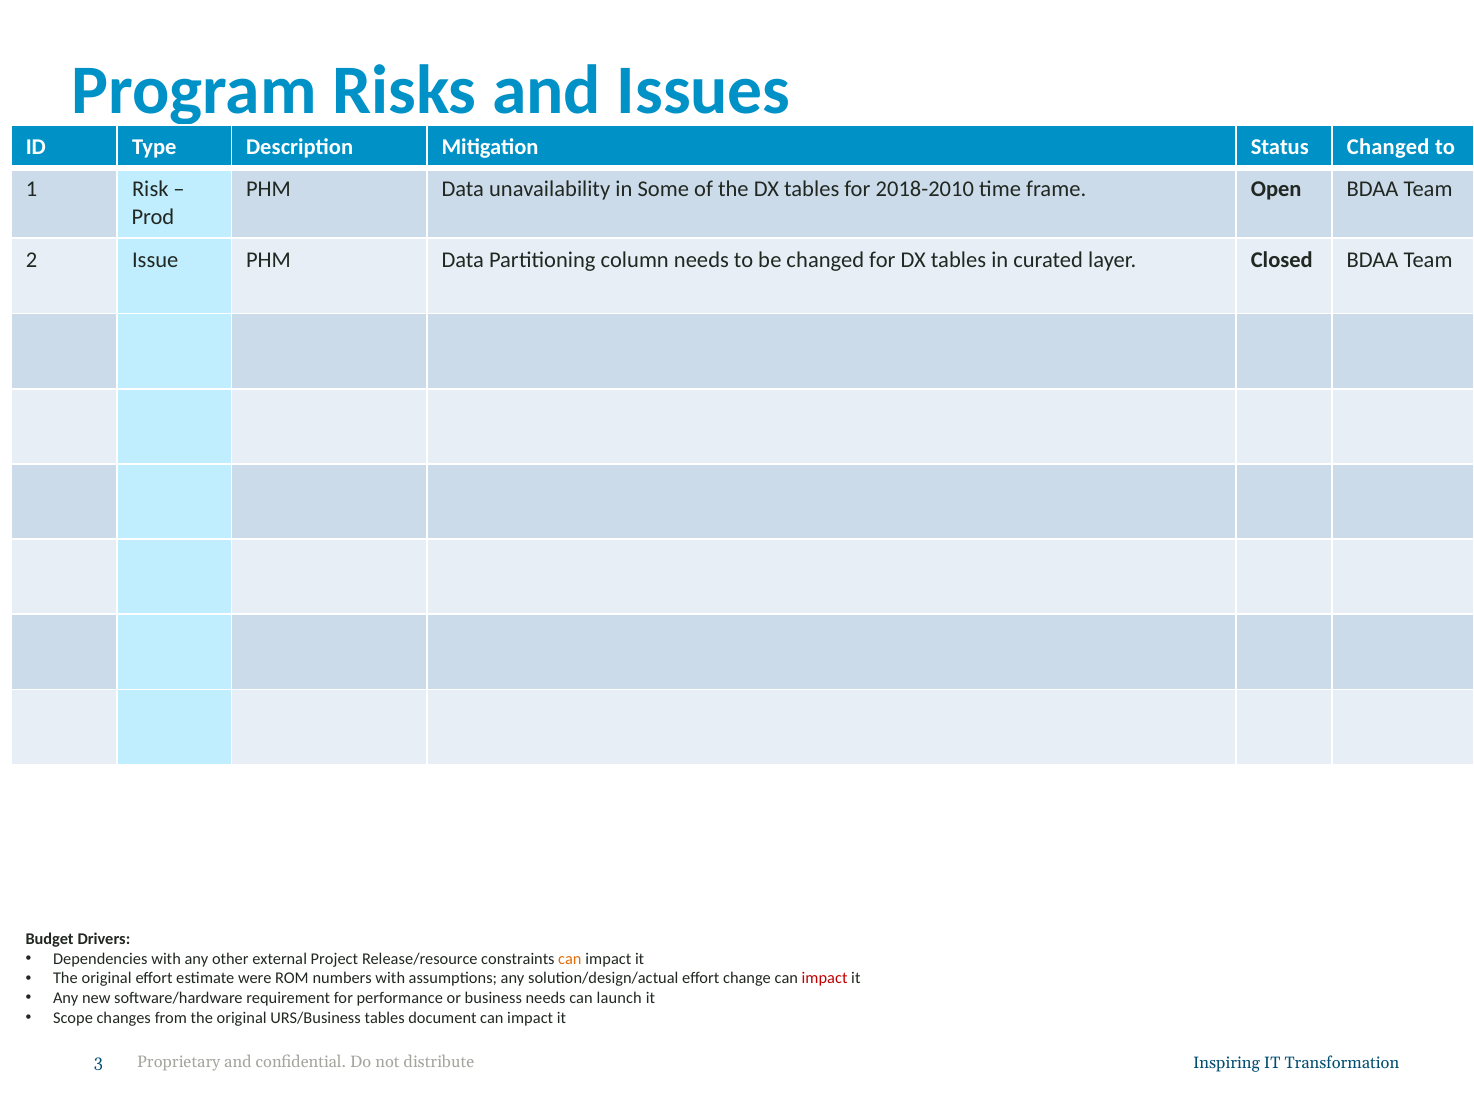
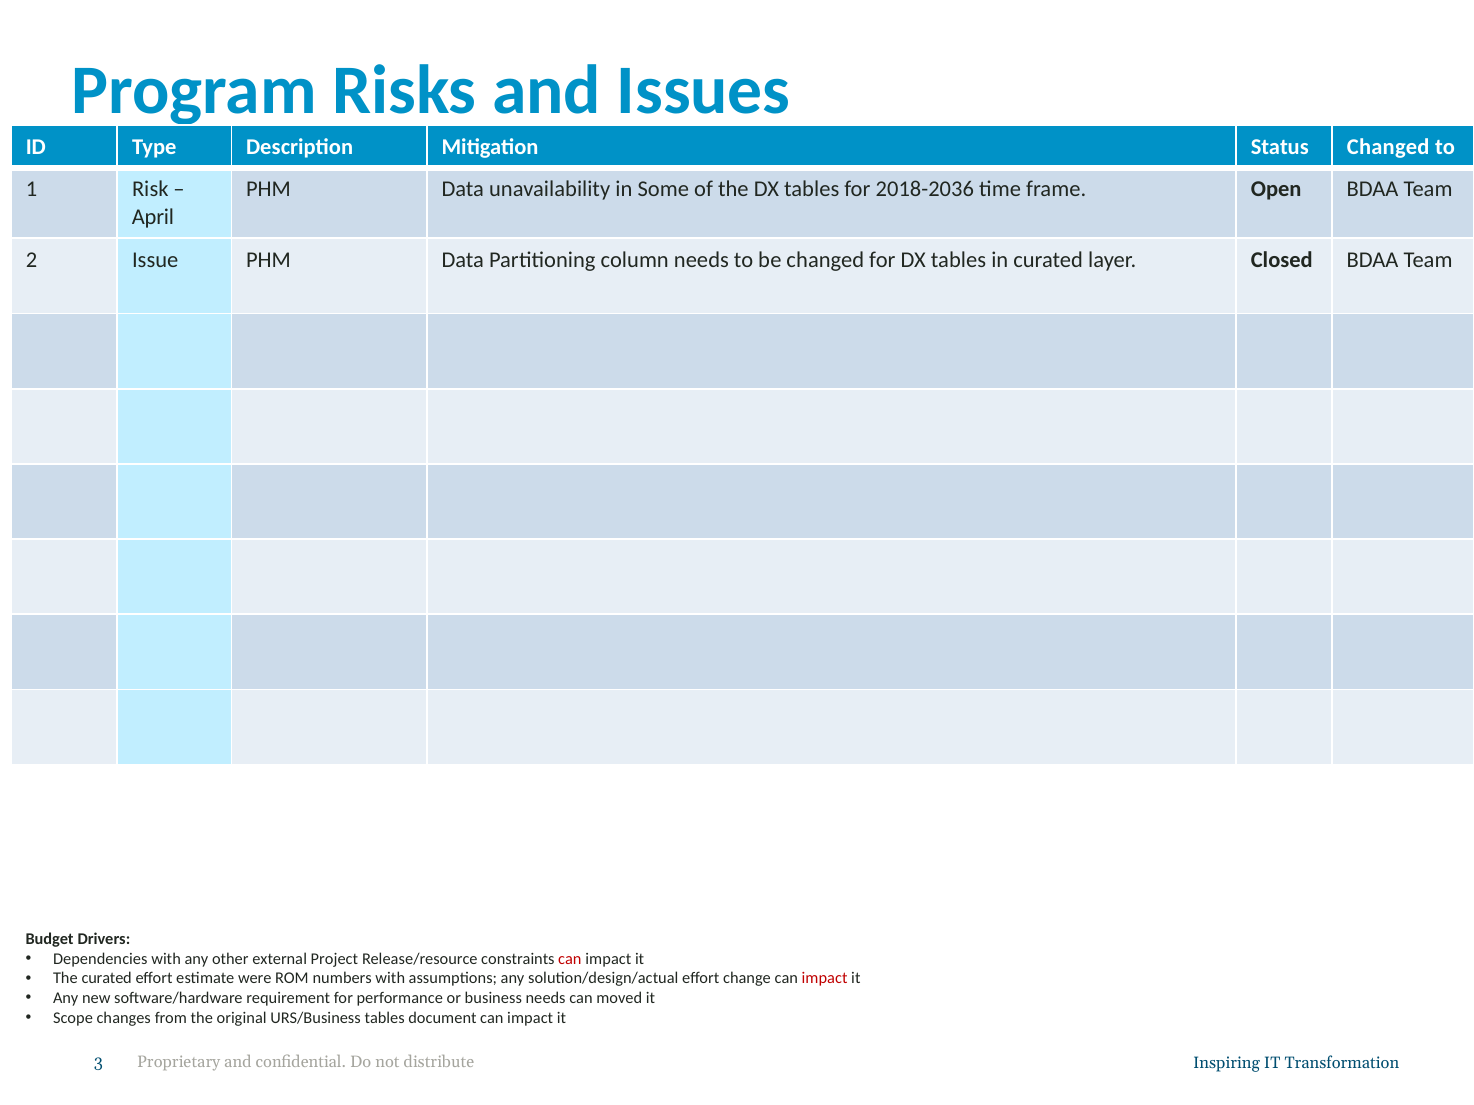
2018-2010: 2018-2010 -> 2018-2036
Prod: Prod -> April
can at (570, 959) colour: orange -> red
original at (107, 979): original -> curated
launch: launch -> moved
